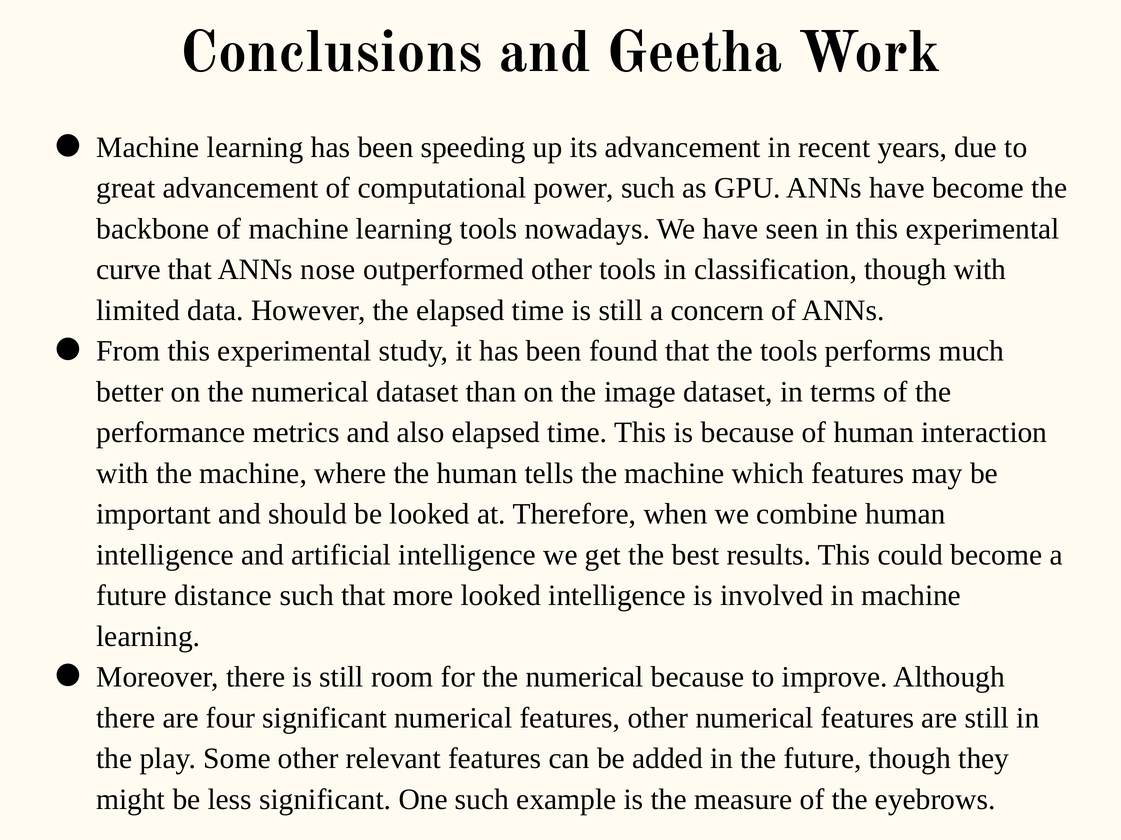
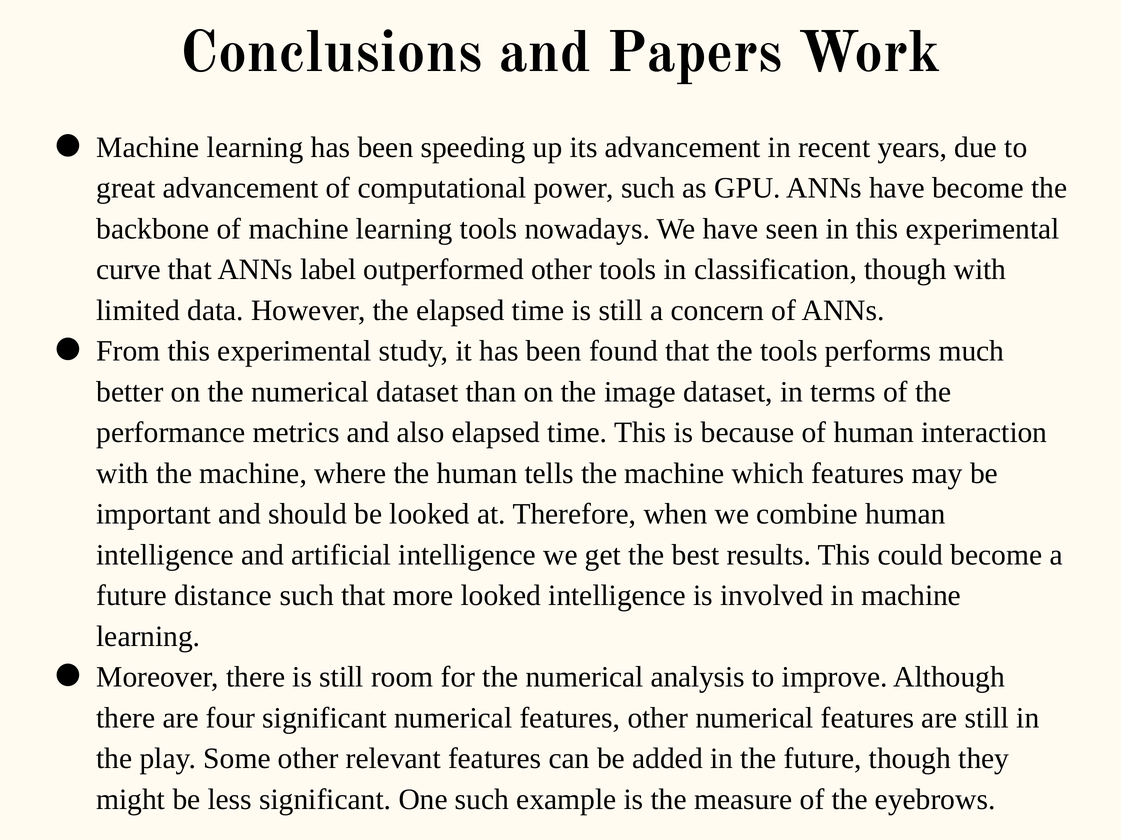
Geetha: Geetha -> Papers
nose: nose -> label
numerical because: because -> analysis
